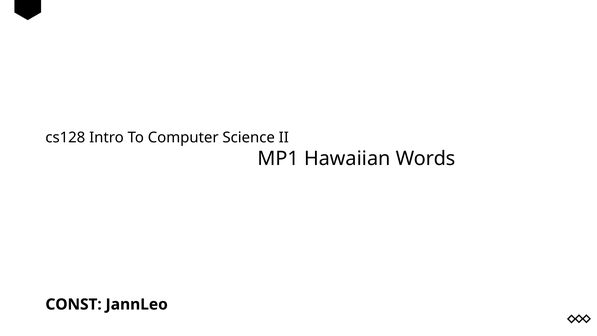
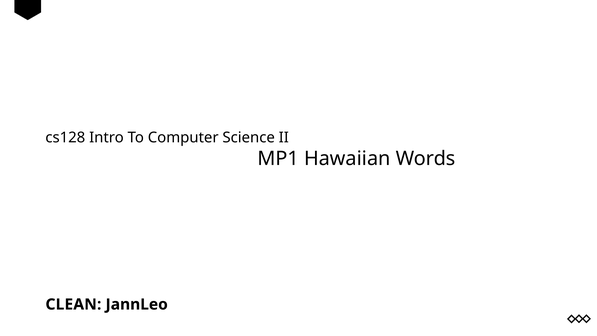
CONST: CONST -> CLEAN
